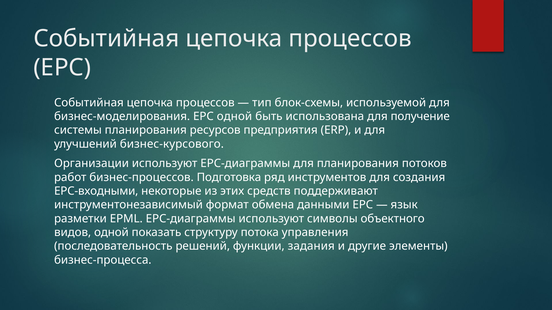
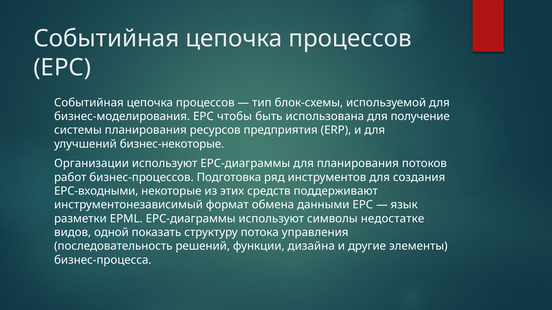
EPC одной: одной -> чтобы
бизнес-курсового: бизнес-курсового -> бизнес-некоторые
объектного: объектного -> недостатке
задания: задания -> дизайна
